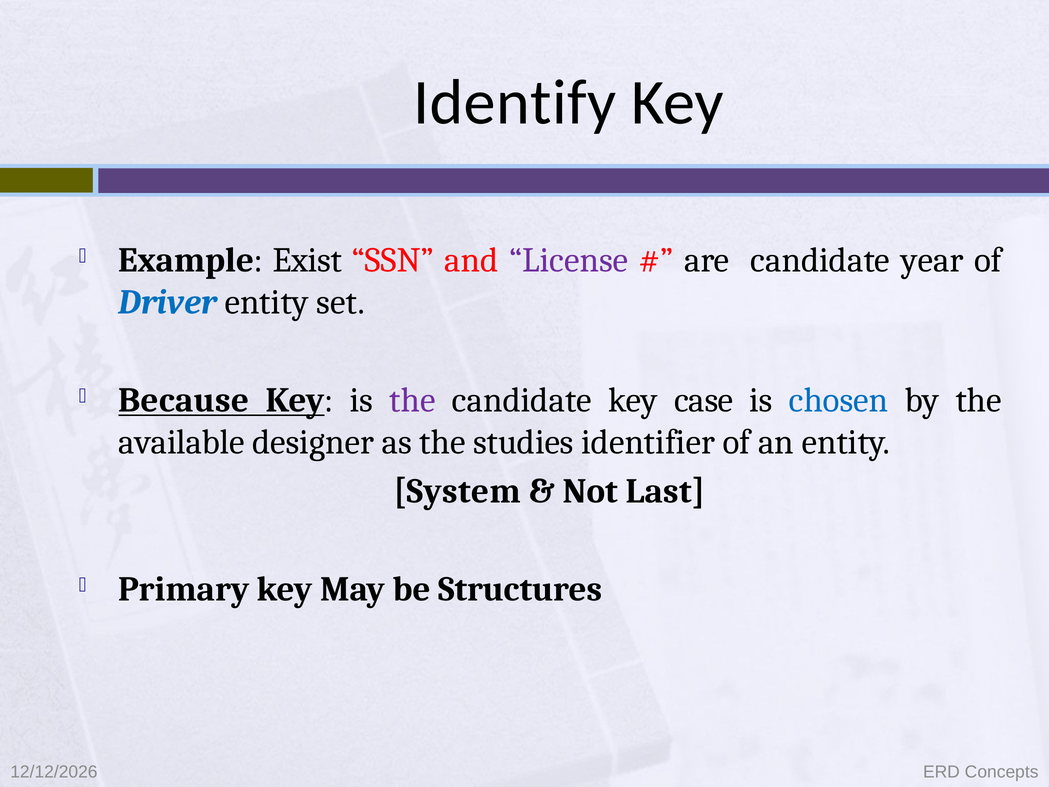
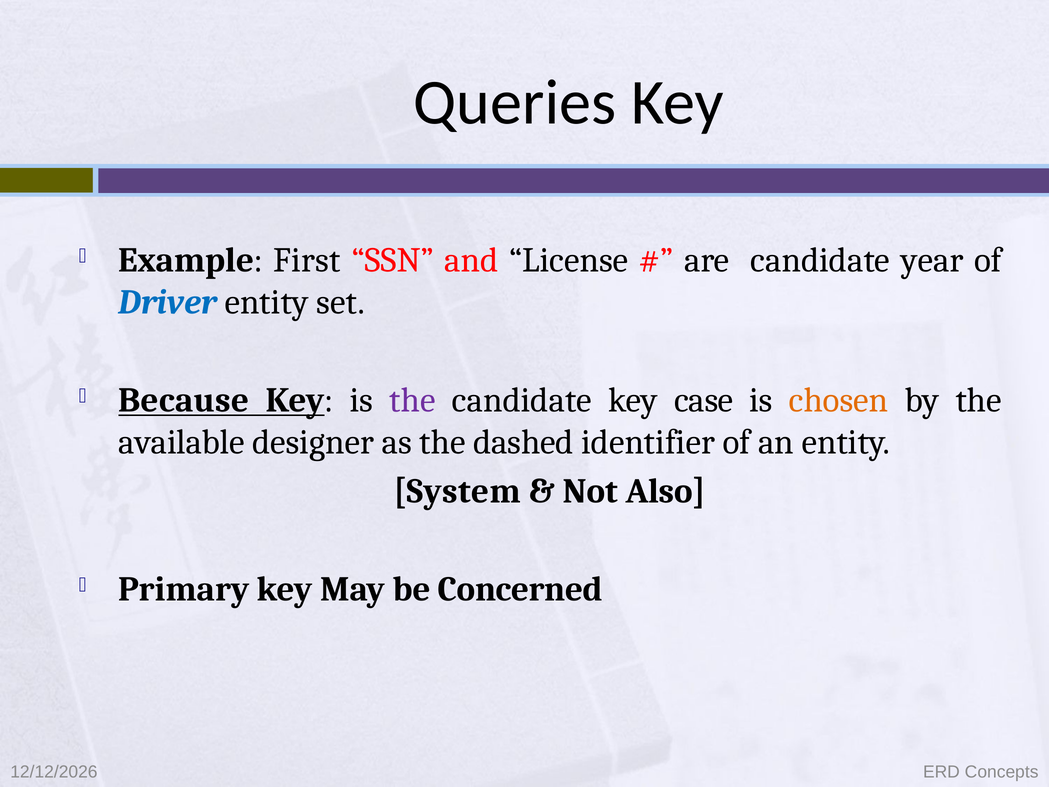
Identify: Identify -> Queries
Exist: Exist -> First
License colour: purple -> black
chosen colour: blue -> orange
studies: studies -> dashed
Last: Last -> Also
Structures: Structures -> Concerned
